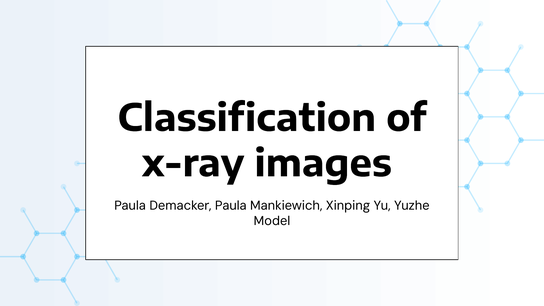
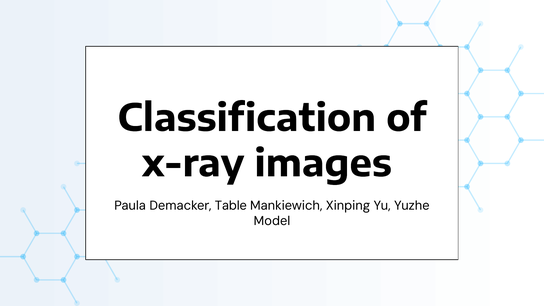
Demacker Paula: Paula -> Table
